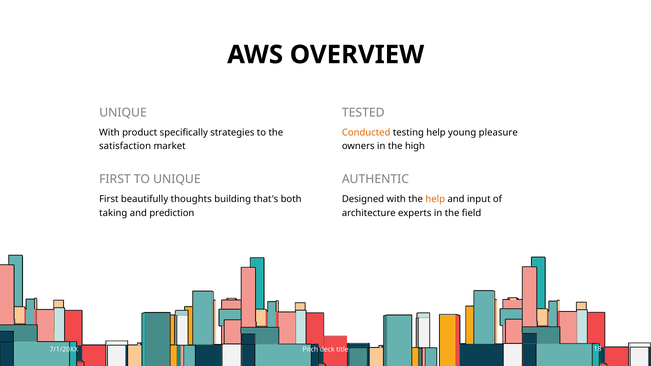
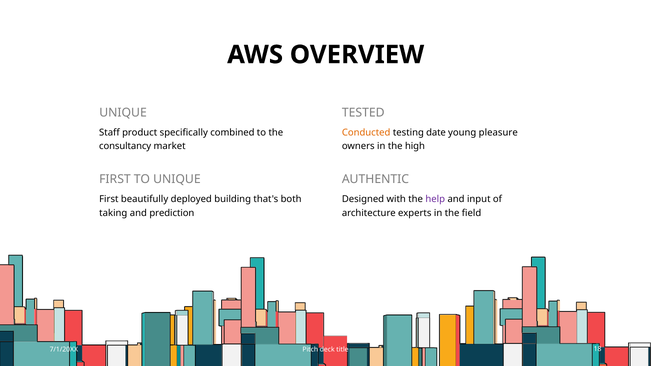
testing help: help -> date
With at (109, 133): With -> Staff
strategies: strategies -> combined
satisfaction: satisfaction -> consultancy
thoughts: thoughts -> deployed
help at (435, 199) colour: orange -> purple
